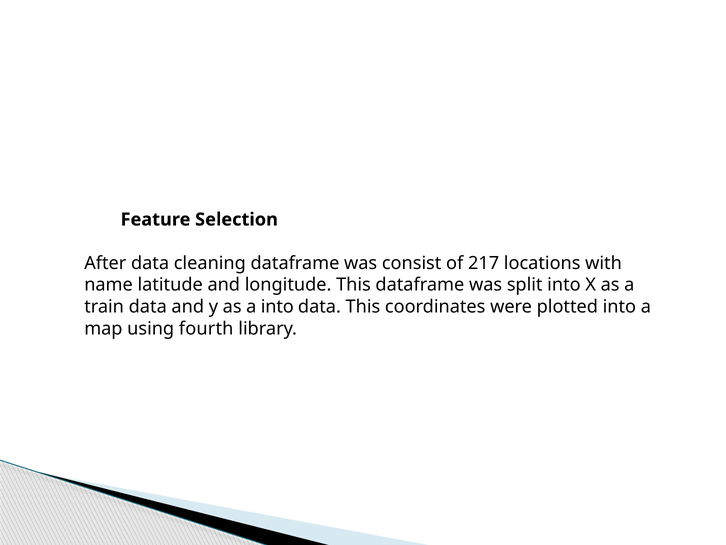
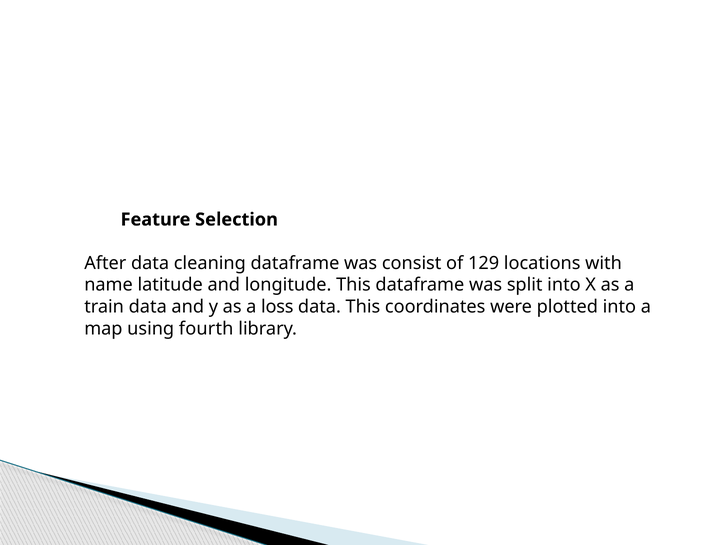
217: 217 -> 129
a into: into -> loss
